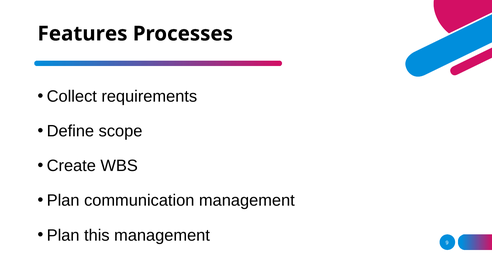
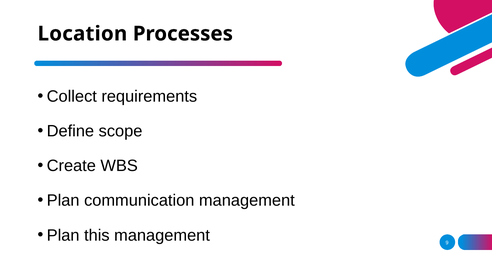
Features: Features -> Location
